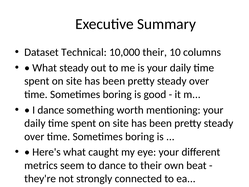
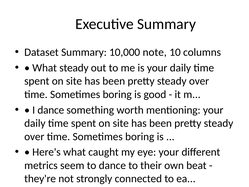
Dataset Technical: Technical -> Summary
10,000 their: their -> note
